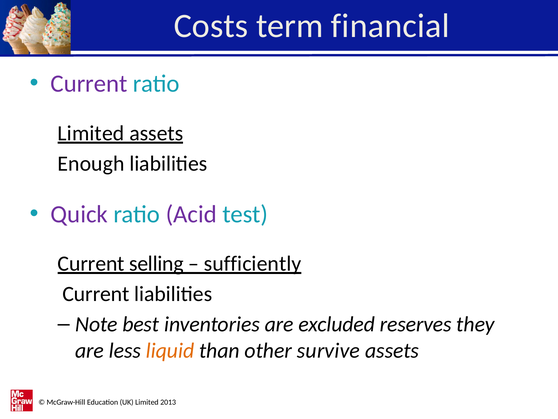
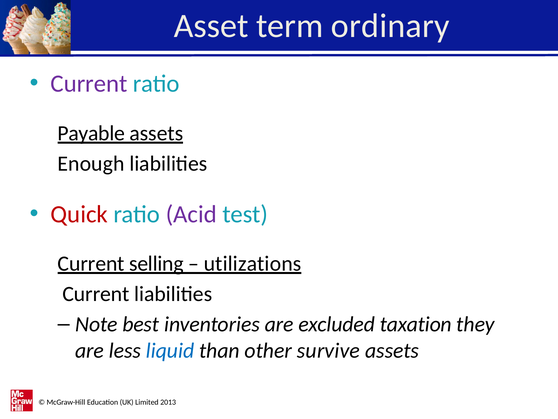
Costs: Costs -> Asset
financial: financial -> ordinary
Limited at (91, 133): Limited -> Payable
Quick colour: purple -> red
sufficiently: sufficiently -> utilizations
reserves: reserves -> taxation
liquid colour: orange -> blue
